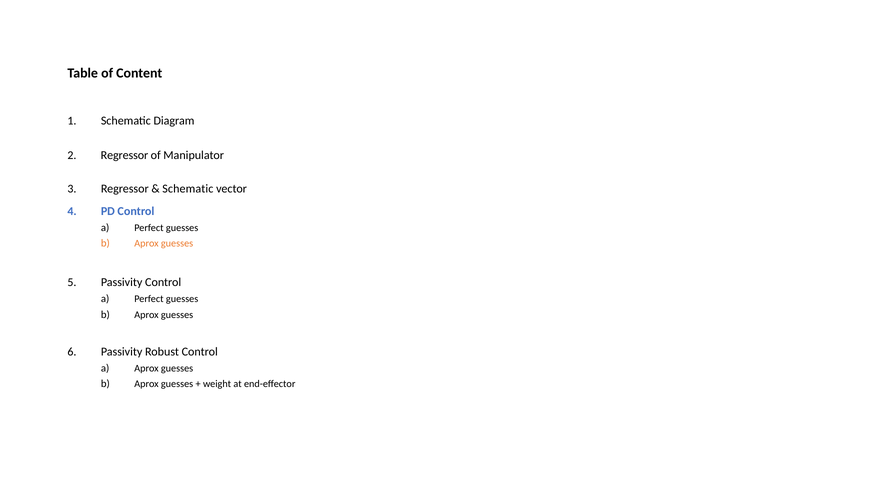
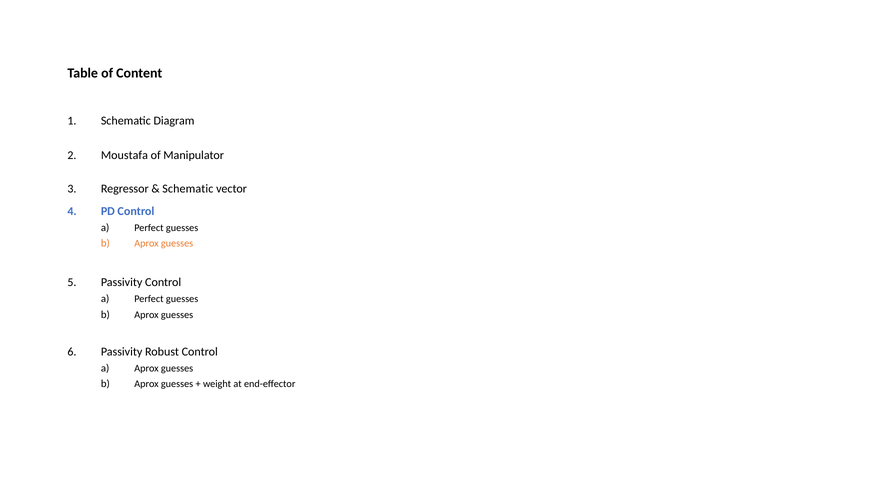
Regressor at (124, 155): Regressor -> Moustafa
